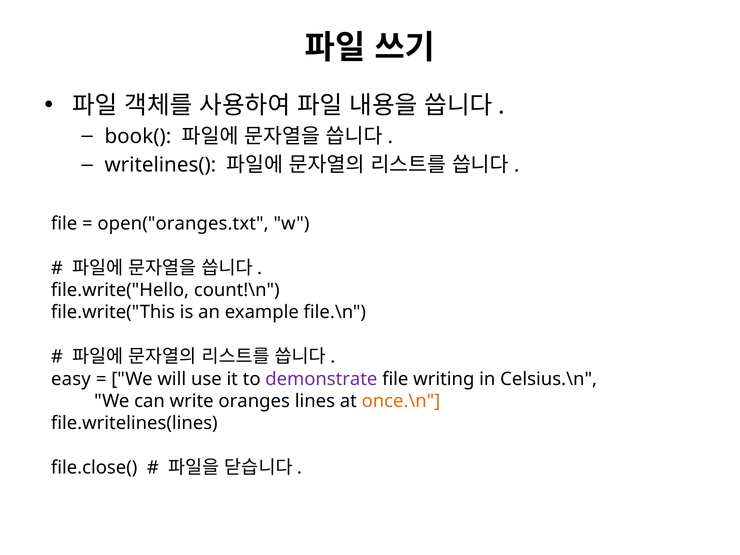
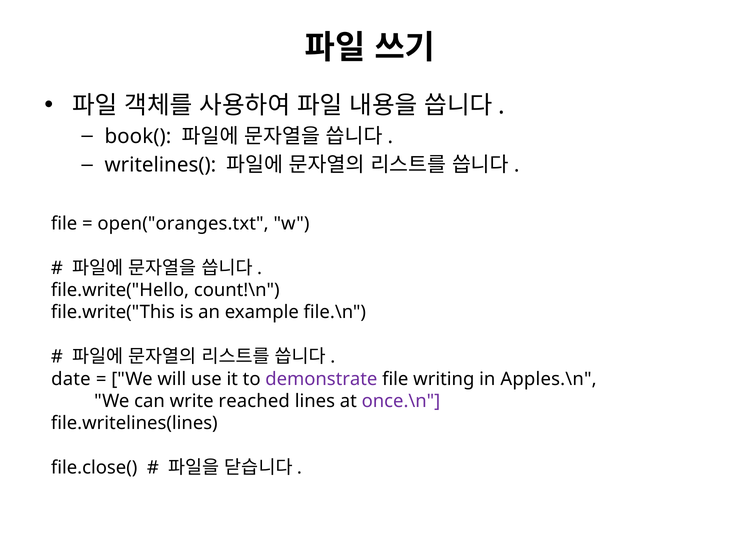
easy: easy -> date
Celsius.\n: Celsius.\n -> Apples.\n
oranges: oranges -> reached
once.\n colour: orange -> purple
